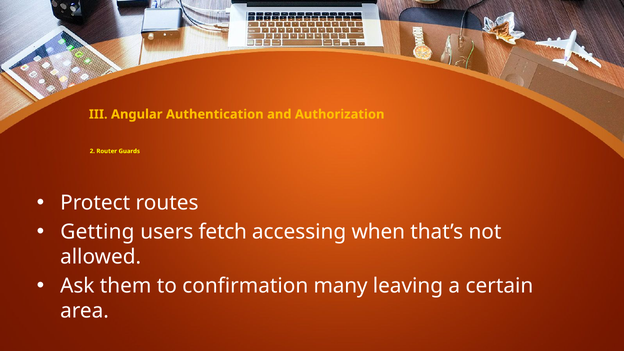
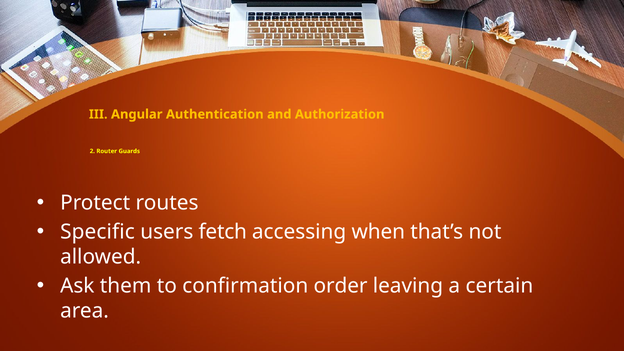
Getting: Getting -> Specific
many: many -> order
